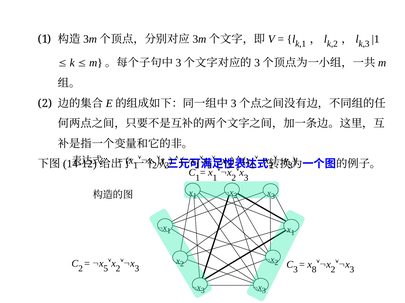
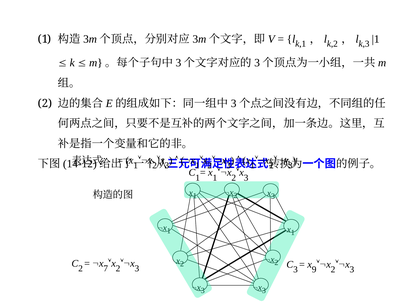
5: 5 -> 7
8: 8 -> 9
